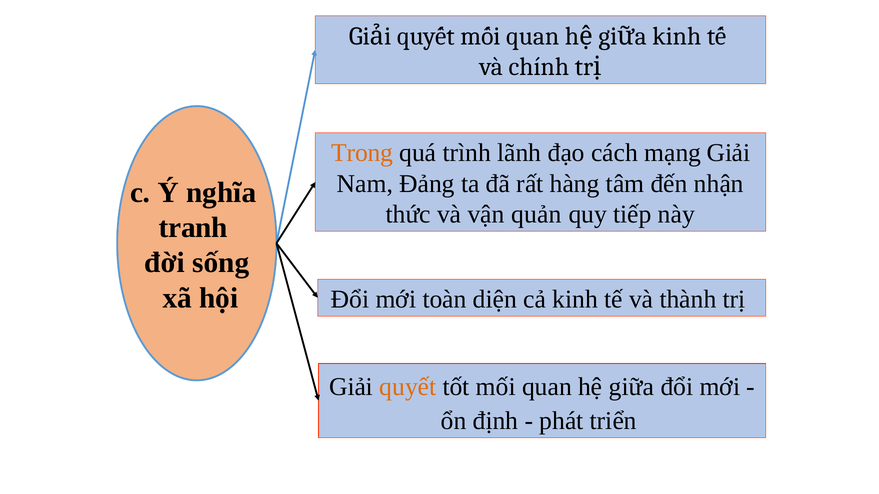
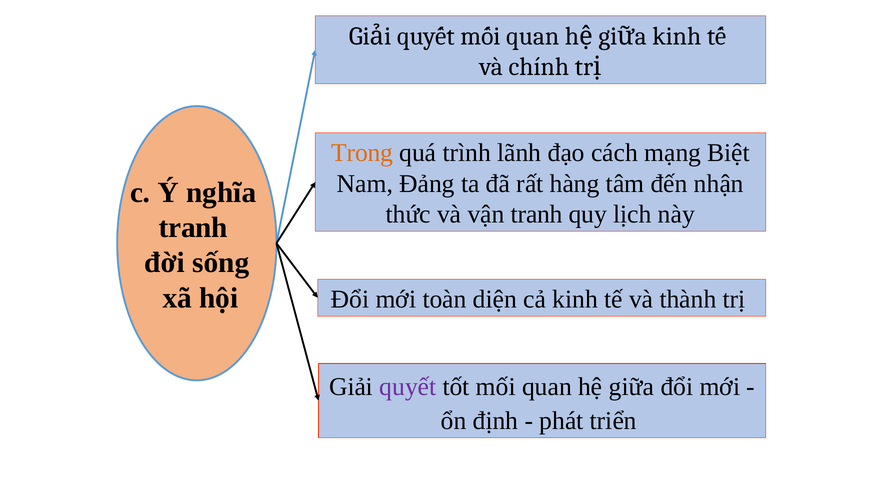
mạng Giải: Giải -> Biệt
vận quản: quản -> tranh
tiếp: tiếp -> lịch
quyết colour: orange -> purple
